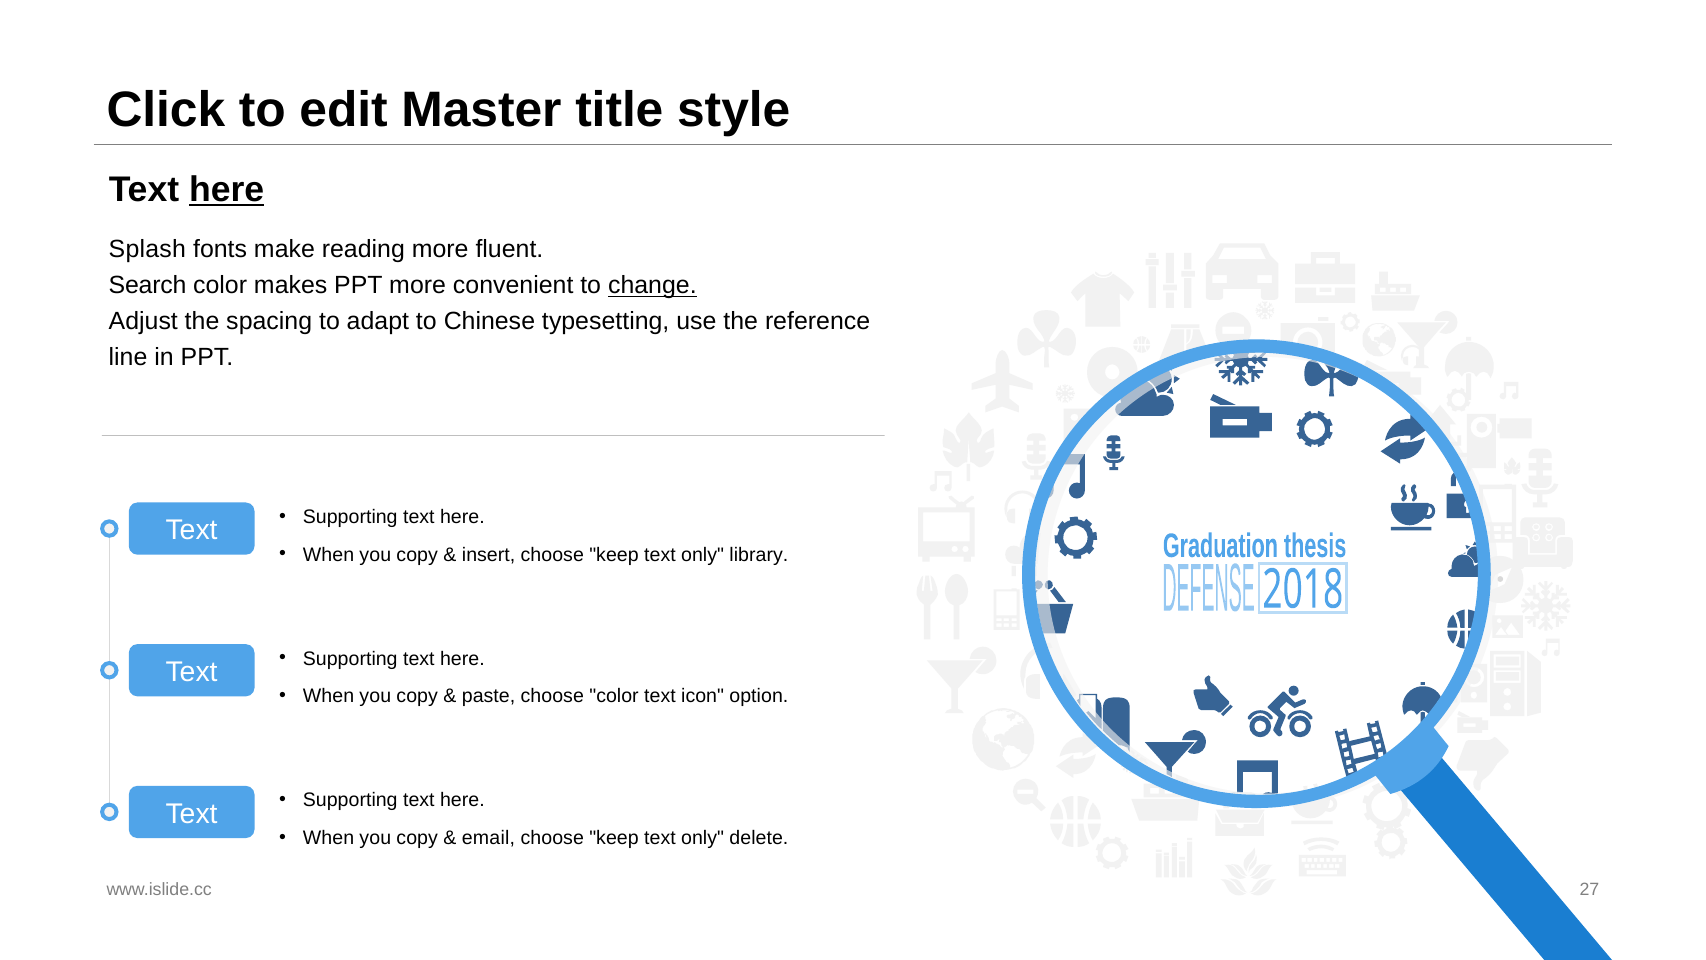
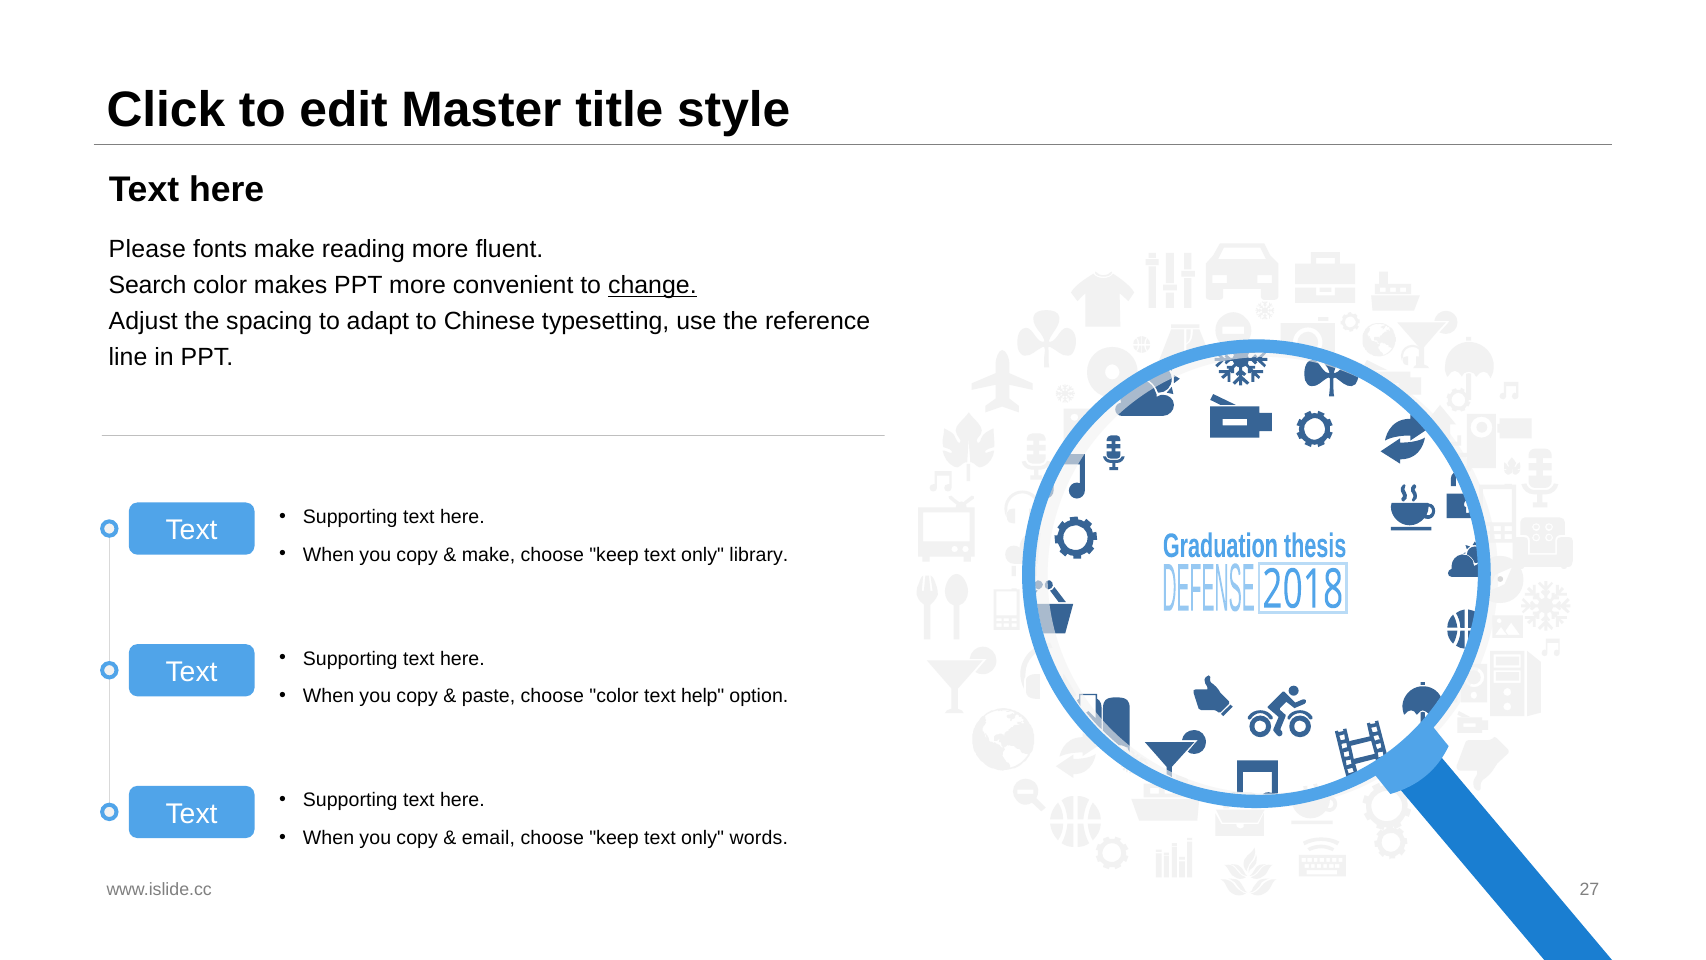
here at (227, 189) underline: present -> none
Splash: Splash -> Please
insert at (489, 554): insert -> make
icon: icon -> help
delete: delete -> words
